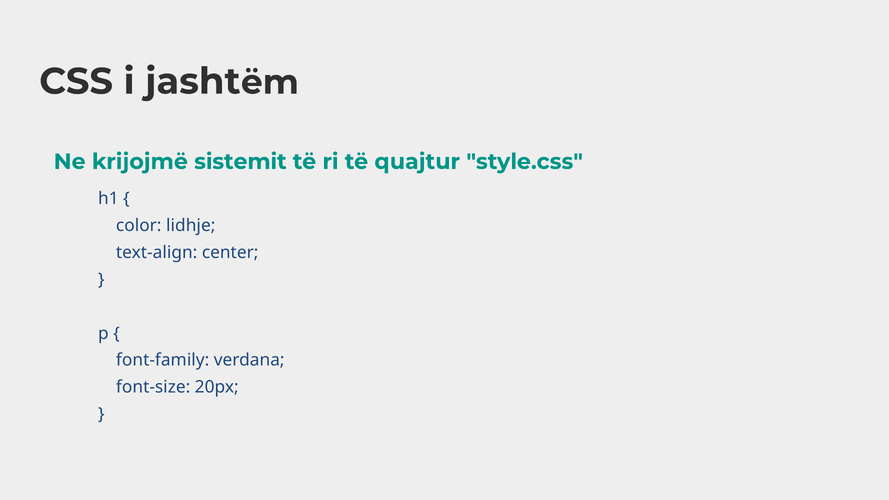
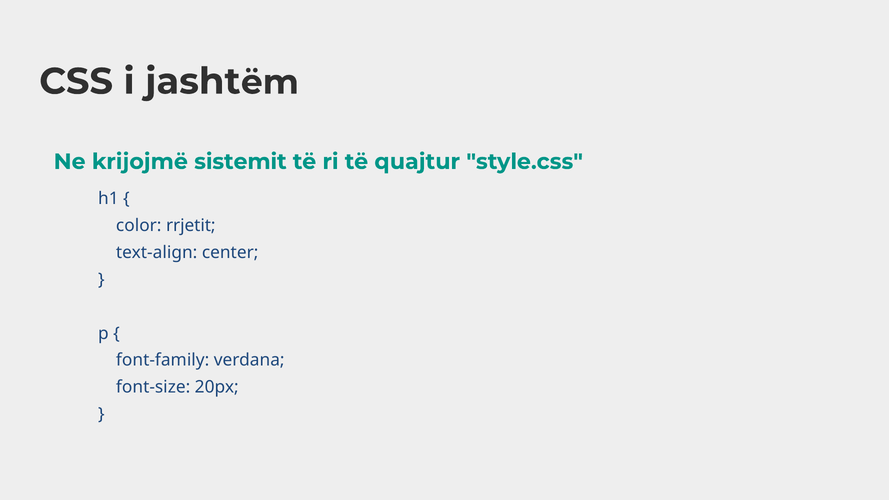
lidhje: lidhje -> rrjetit
